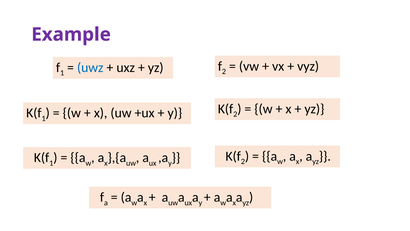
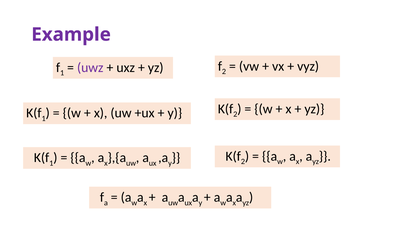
uwz colour: blue -> purple
